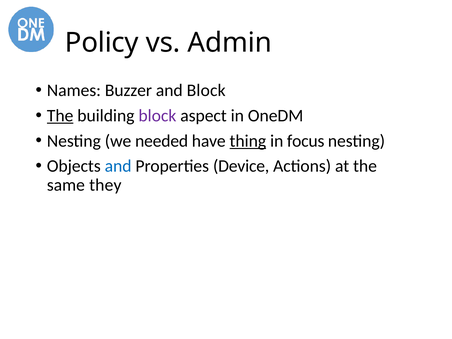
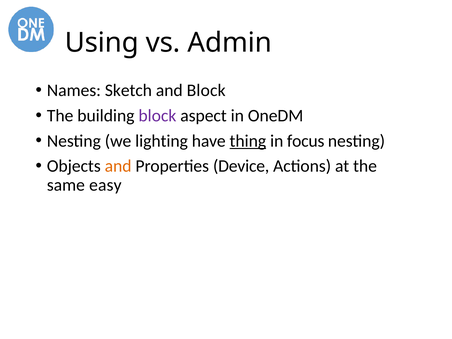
Policy: Policy -> Using
Buzzer: Buzzer -> Sketch
The at (60, 116) underline: present -> none
needed: needed -> lighting
and at (118, 166) colour: blue -> orange
they: they -> easy
